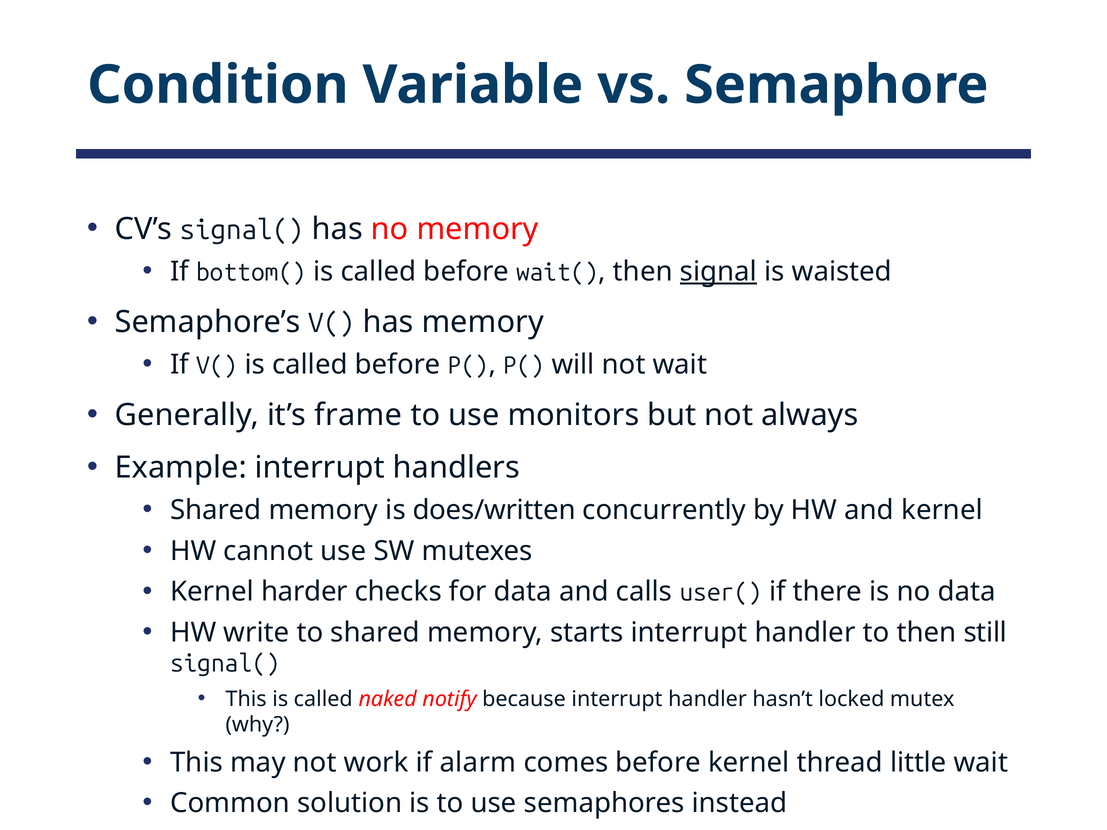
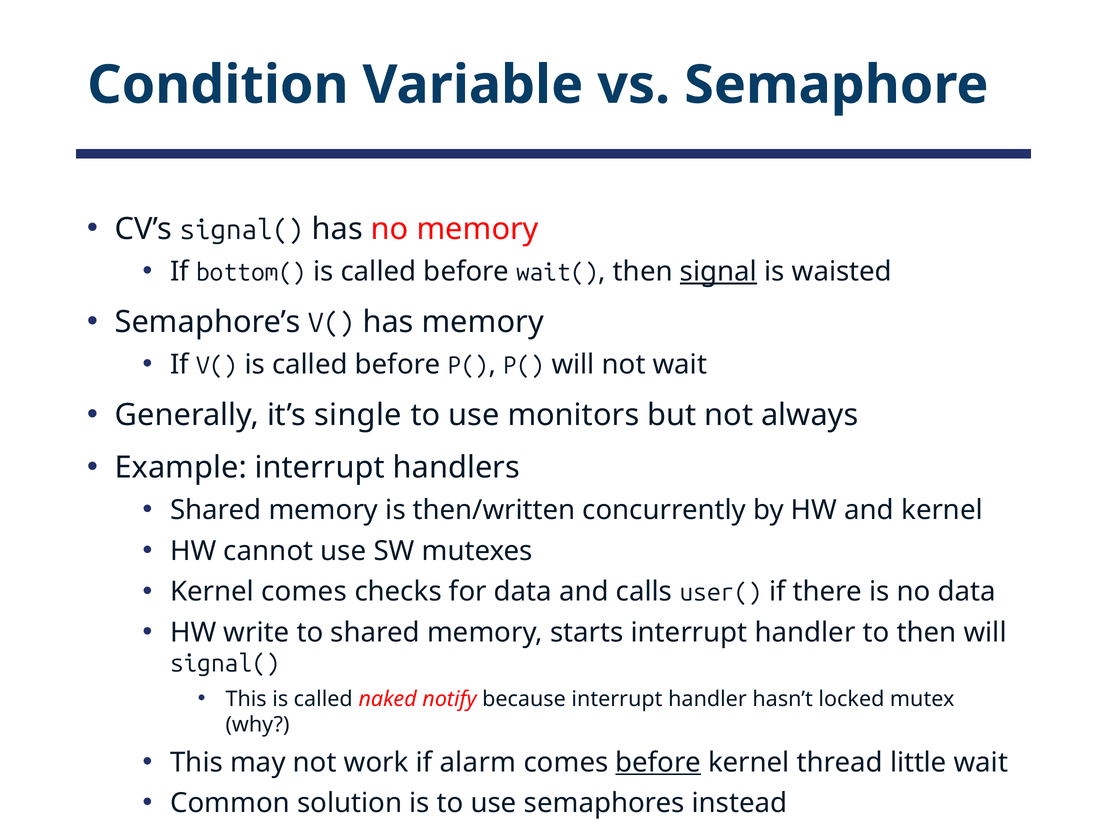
frame: frame -> single
does/written: does/written -> then/written
Kernel harder: harder -> comes
then still: still -> will
before at (658, 763) underline: none -> present
